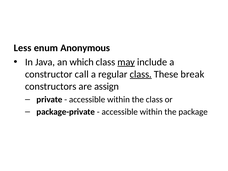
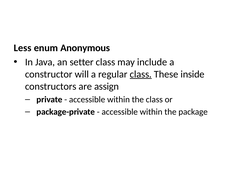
which: which -> setter
may underline: present -> none
call: call -> will
break: break -> inside
